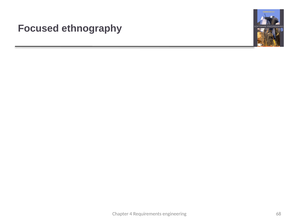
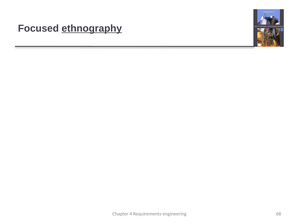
ethnography at (92, 28) underline: none -> present
